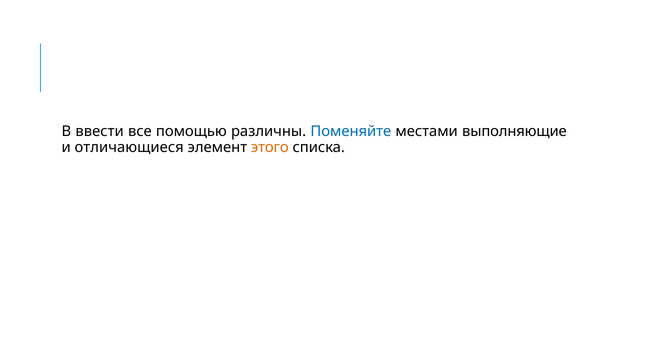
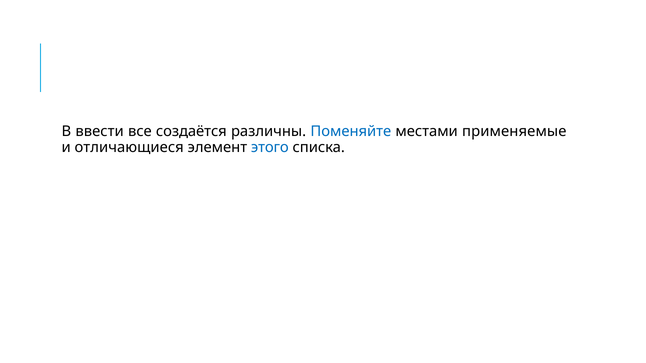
помощью: помощью -> создаётся
выполняющие: выполняющие -> применяемые
этого colour: orange -> blue
